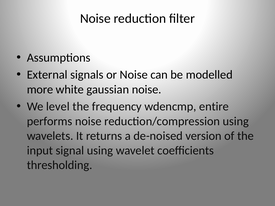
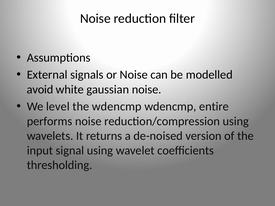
more: more -> avoid
the frequency: frequency -> wdencmp
